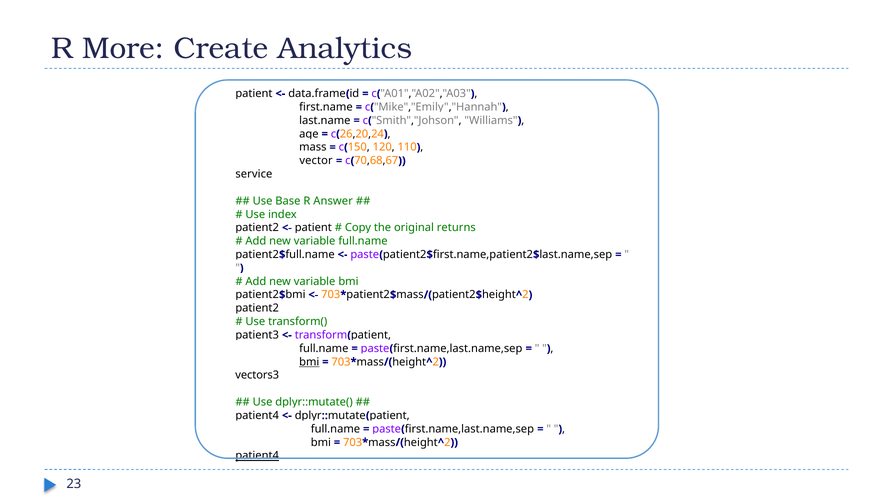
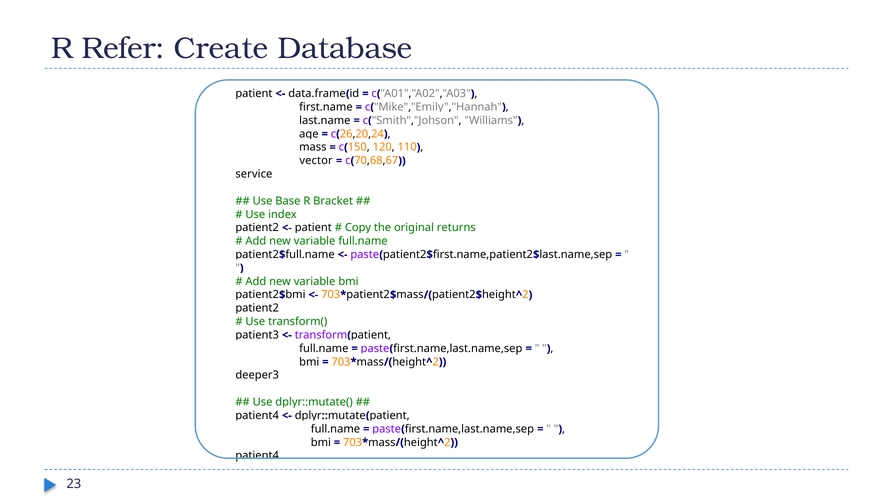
More: More -> Refer
Analytics: Analytics -> Database
Answer: Answer -> Bracket
bmi at (309, 361) underline: present -> none
vectors3: vectors3 -> deeper3
patient4 at (257, 455) underline: present -> none
